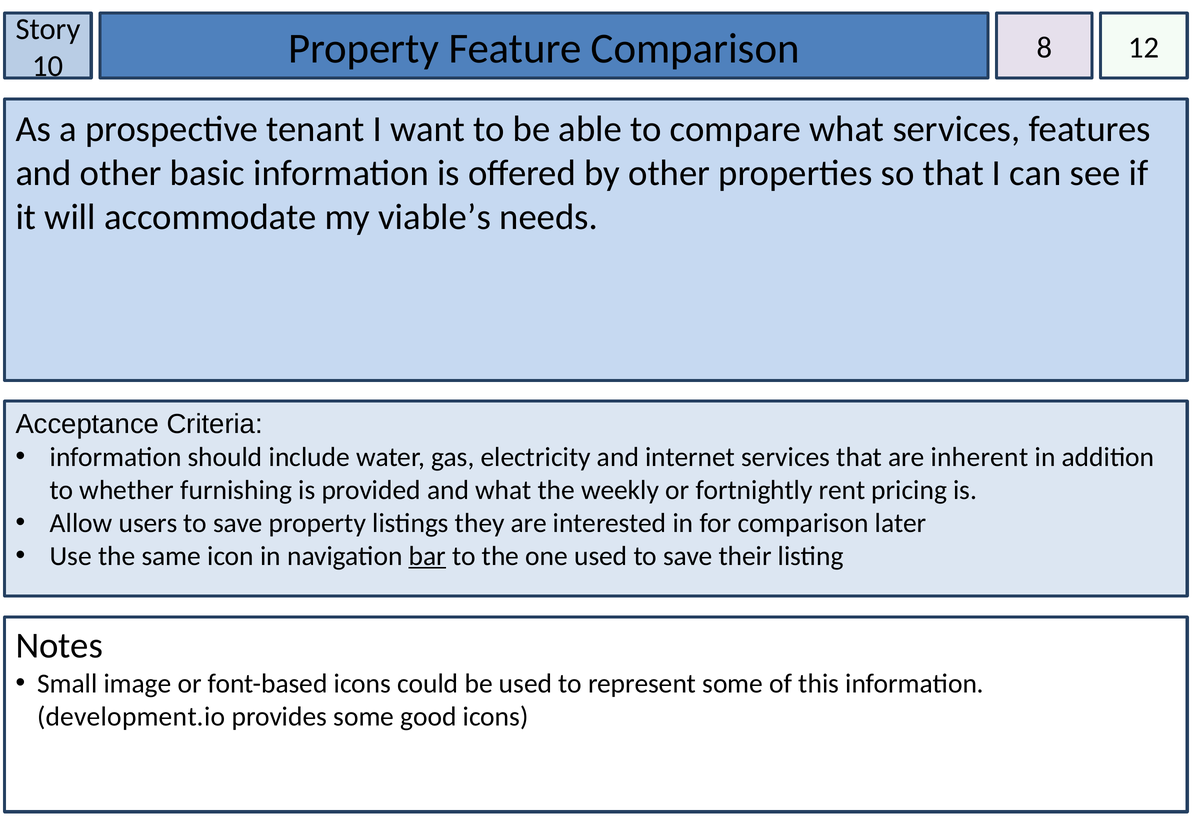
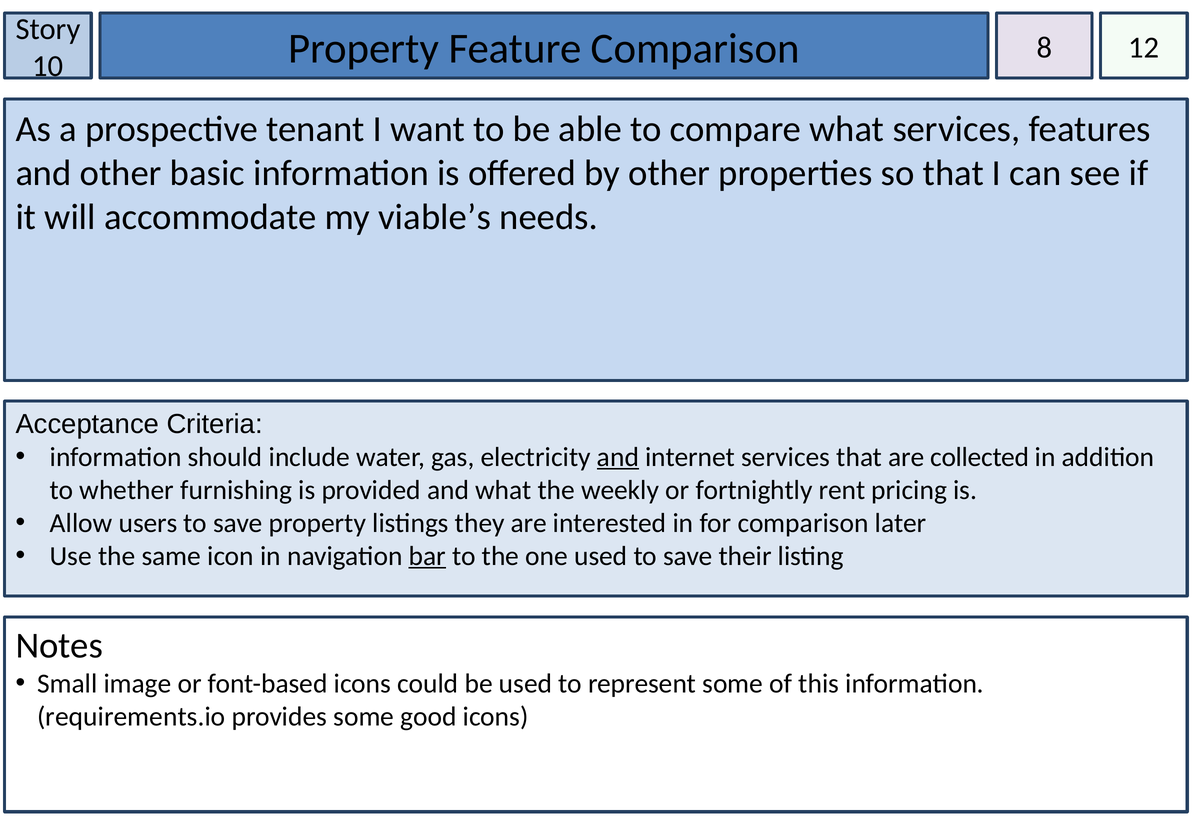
and at (618, 457) underline: none -> present
inherent: inherent -> collected
development.io: development.io -> requirements.io
